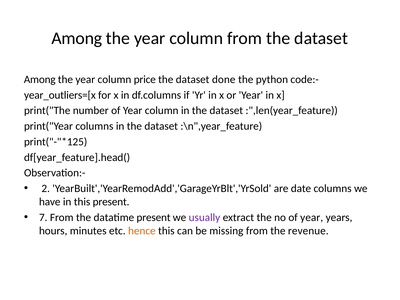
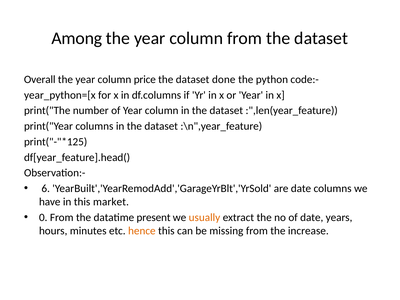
Among at (40, 79): Among -> Overall
year_outliers=[x: year_outliers=[x -> year_python=[x
2: 2 -> 6
this present: present -> market
7: 7 -> 0
usually colour: purple -> orange
no of year: year -> date
revenue: revenue -> increase
